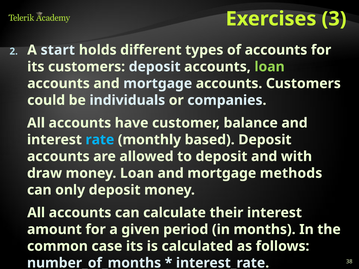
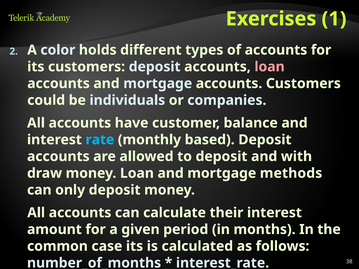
3: 3 -> 1
start: start -> color
loan at (270, 67) colour: light green -> pink
